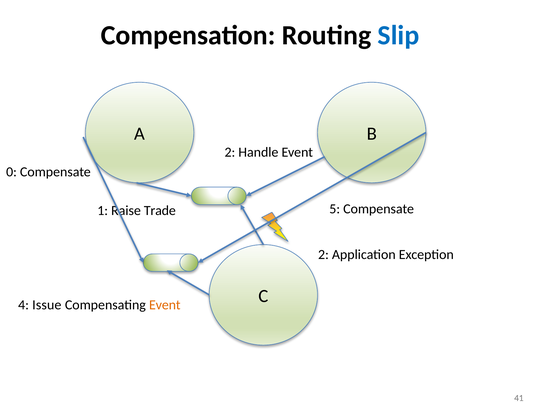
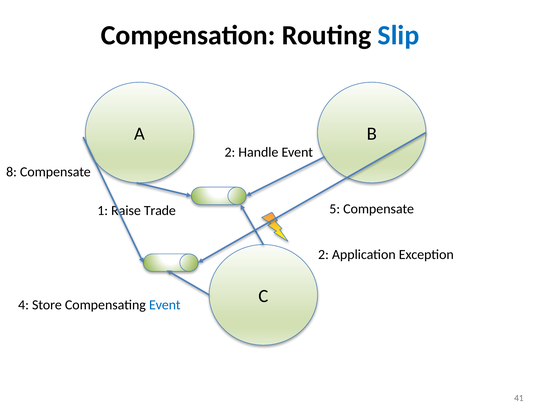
0: 0 -> 8
Issue: Issue -> Store
Event at (165, 306) colour: orange -> blue
